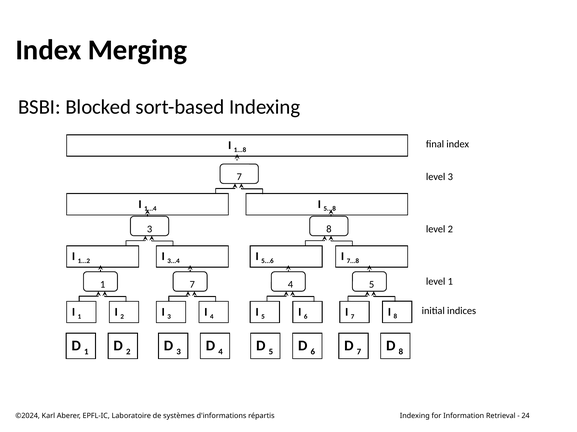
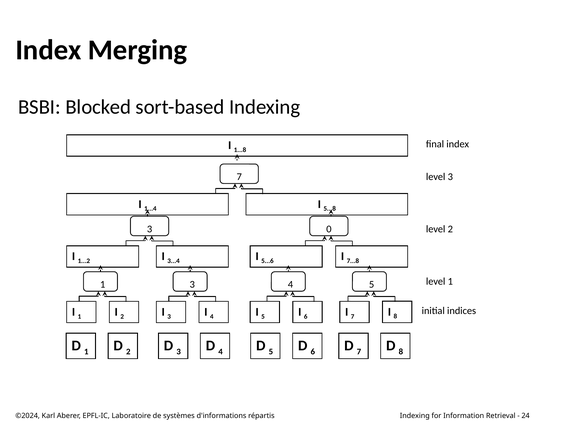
3 8: 8 -> 0
1 7: 7 -> 3
